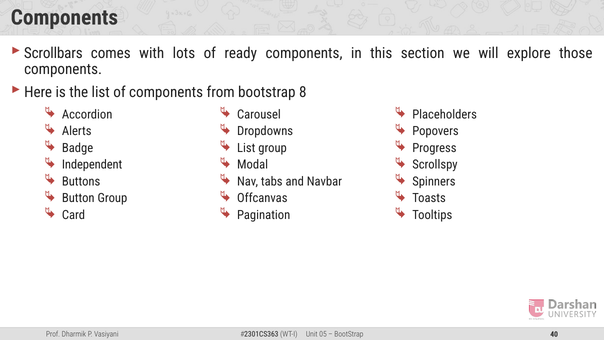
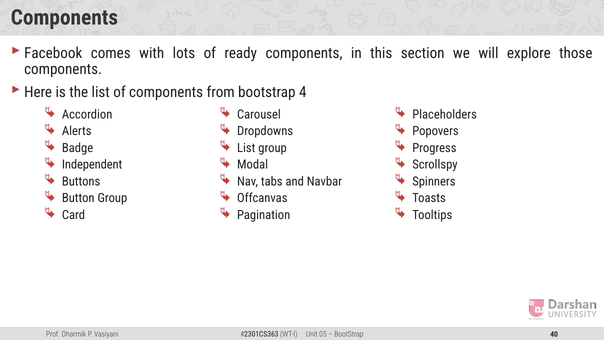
Scrollbars: Scrollbars -> Facebook
8: 8 -> 4
